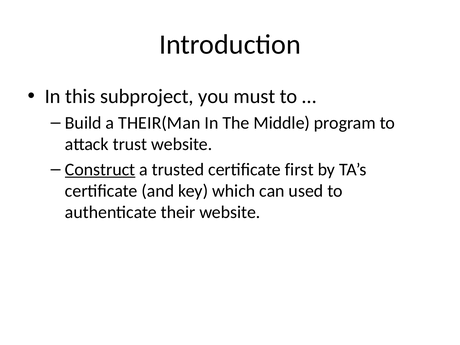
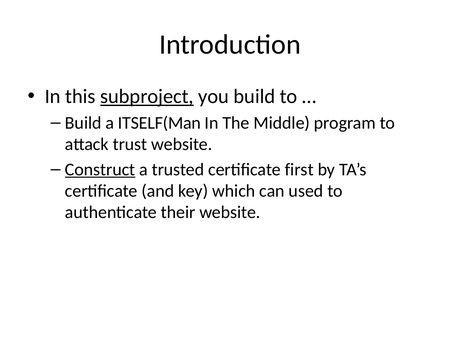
subproject underline: none -> present
you must: must -> build
THEIR(Man: THEIR(Man -> ITSELF(Man
